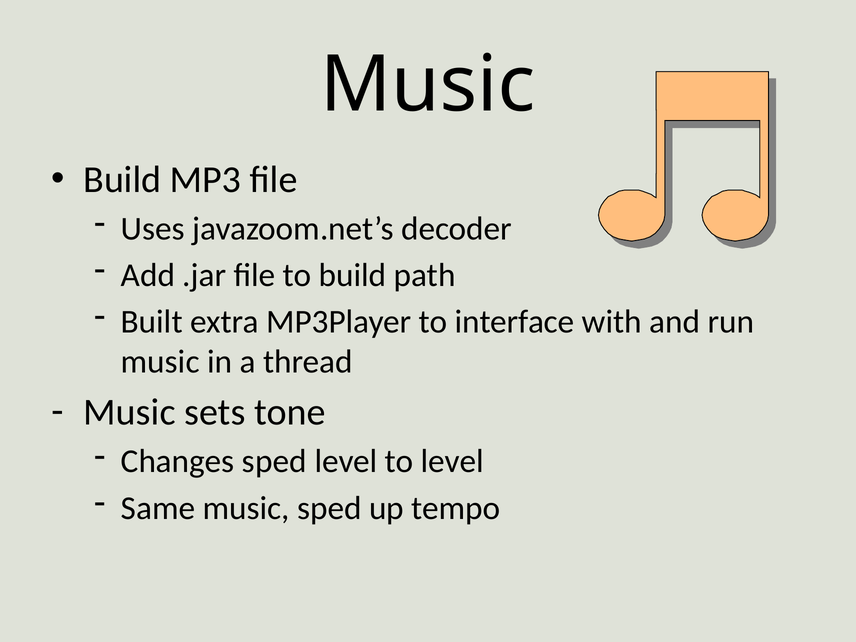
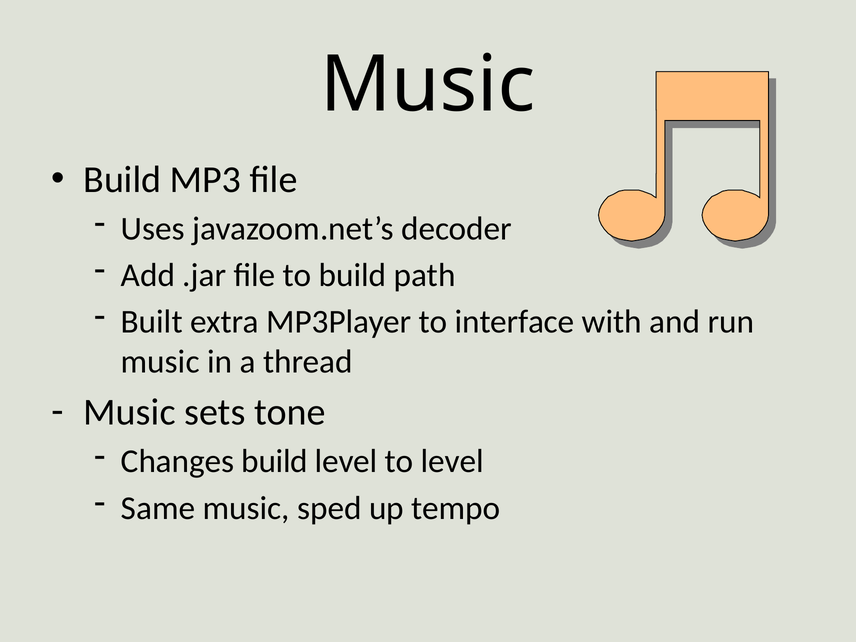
Changes sped: sped -> build
